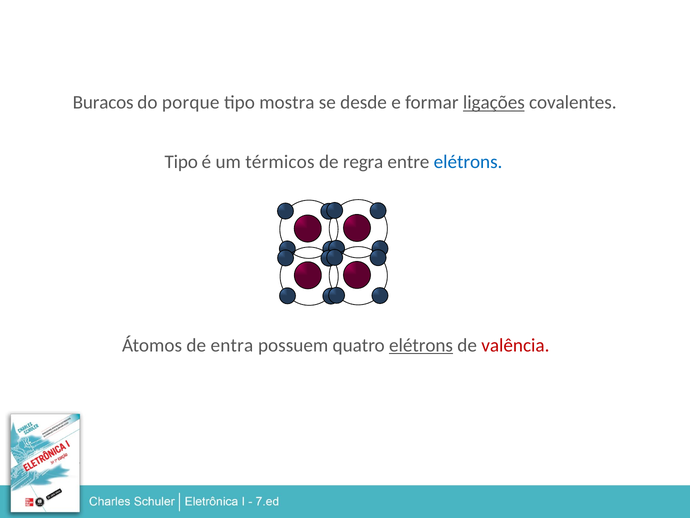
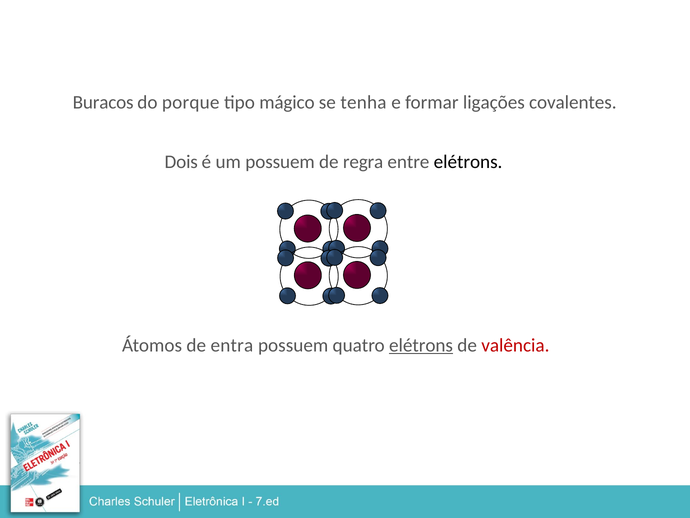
mostra: mostra -> mágico
desde: desde -> tenha
ligações underline: present -> none
Tipo at (181, 162): Tipo -> Dois
um térmicos: térmicos -> possuem
elétrons at (468, 162) colour: blue -> black
